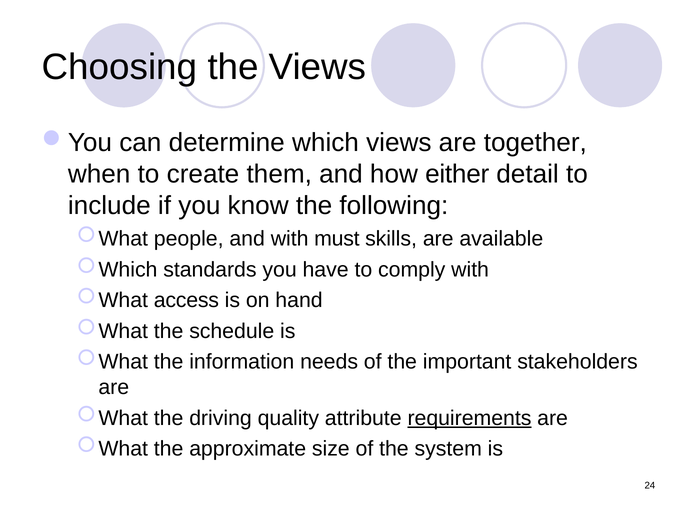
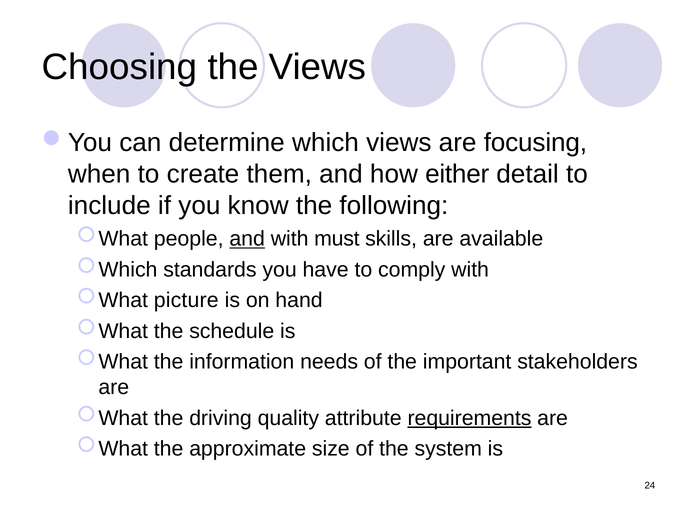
together: together -> focusing
and at (247, 239) underline: none -> present
access: access -> picture
